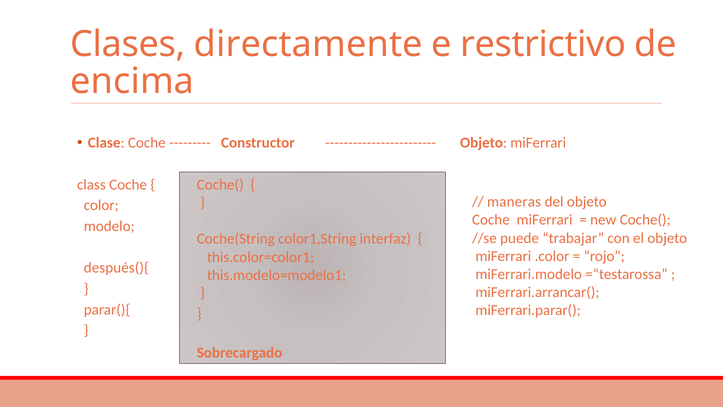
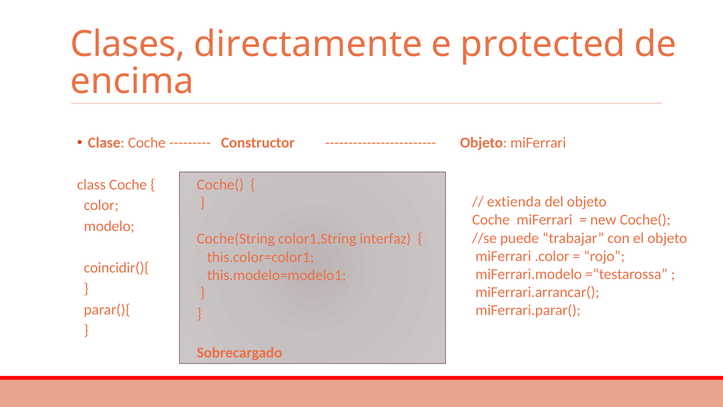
restrictivo: restrictivo -> protected
maneras: maneras -> extienda
después(){: después(){ -> coincidir(){
